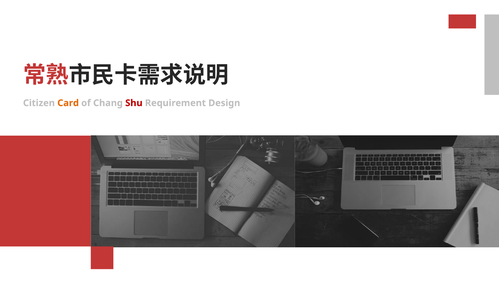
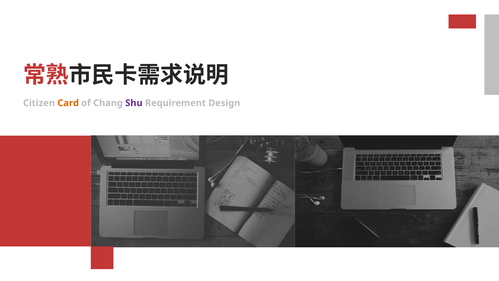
Shu colour: red -> purple
